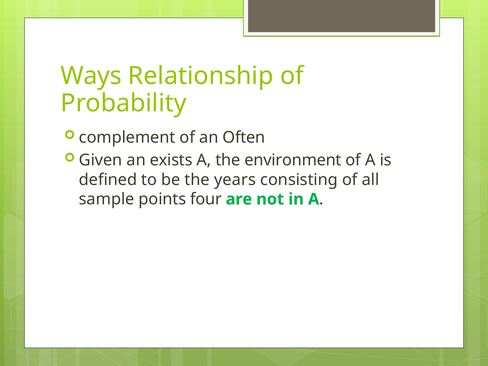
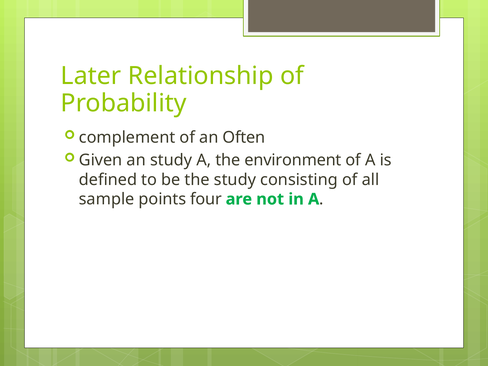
Ways: Ways -> Later
an exists: exists -> study
the years: years -> study
